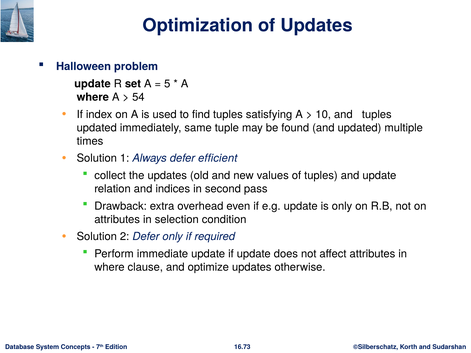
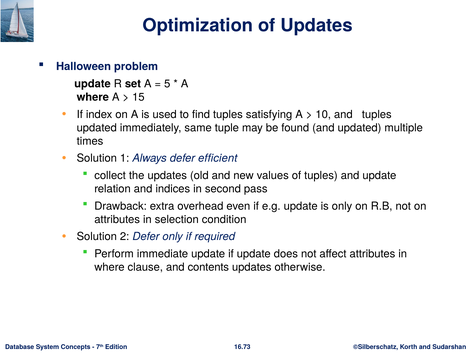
54: 54 -> 15
optimize: optimize -> contents
